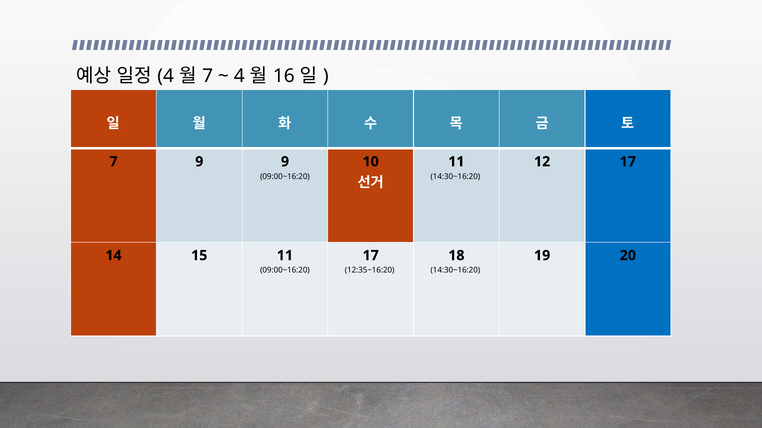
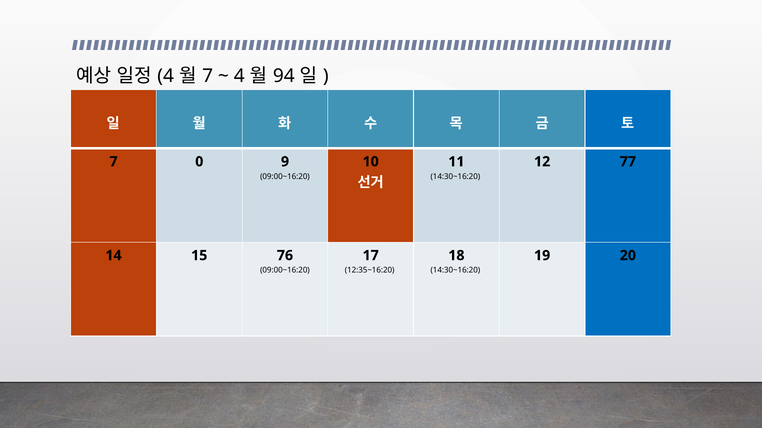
16: 16 -> 94
7 9: 9 -> 0
12 17: 17 -> 77
15 11: 11 -> 76
